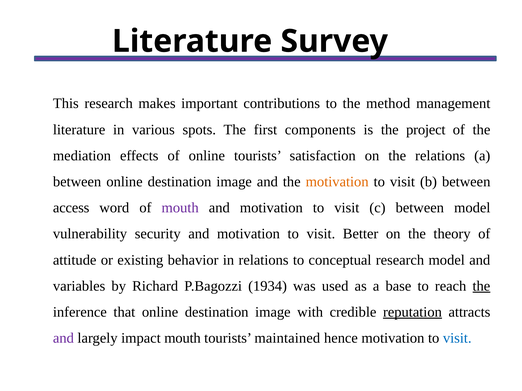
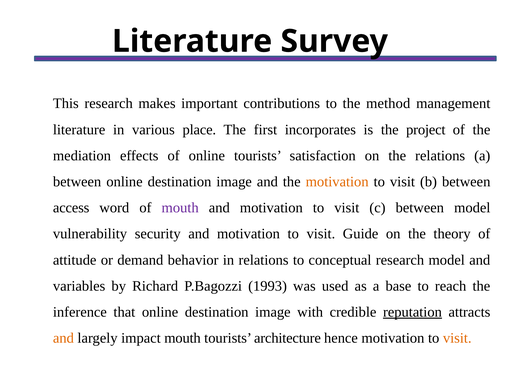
spots: spots -> place
components: components -> incorporates
Better: Better -> Guide
existing: existing -> demand
1934: 1934 -> 1993
the at (481, 286) underline: present -> none
and at (63, 339) colour: purple -> orange
maintained: maintained -> architecture
visit at (457, 339) colour: blue -> orange
